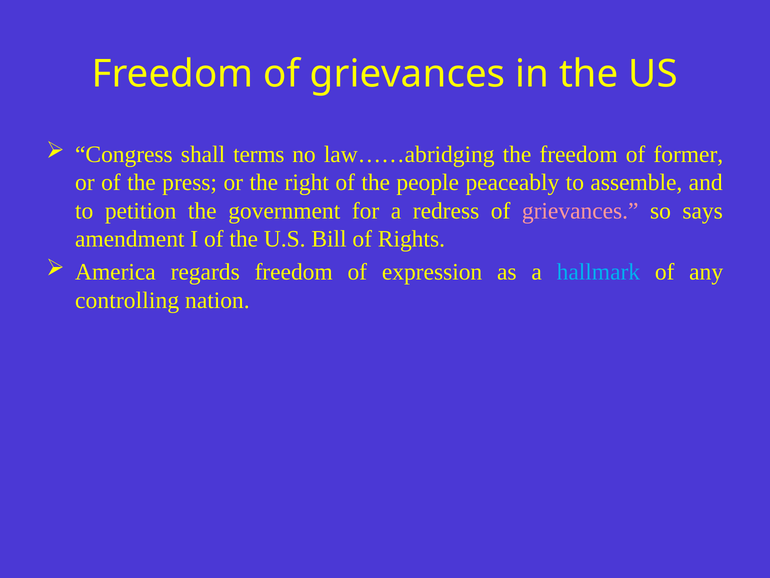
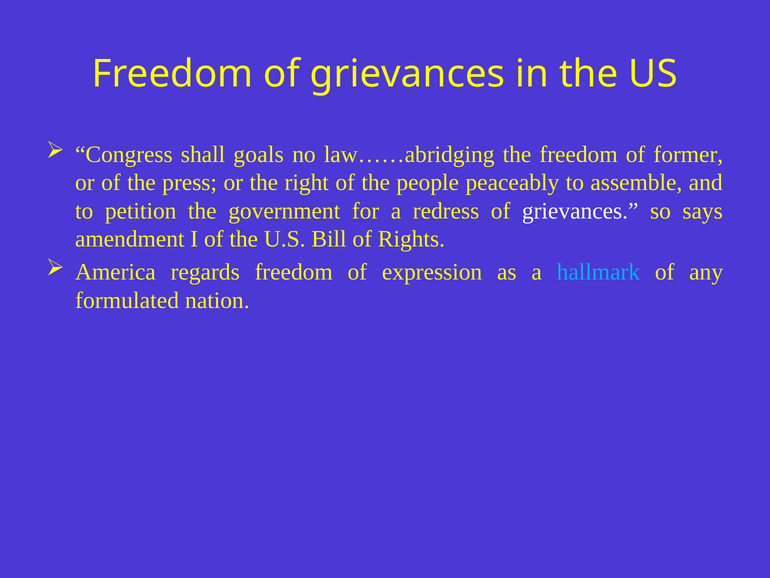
terms: terms -> goals
grievances at (580, 211) colour: pink -> white
controlling: controlling -> formulated
